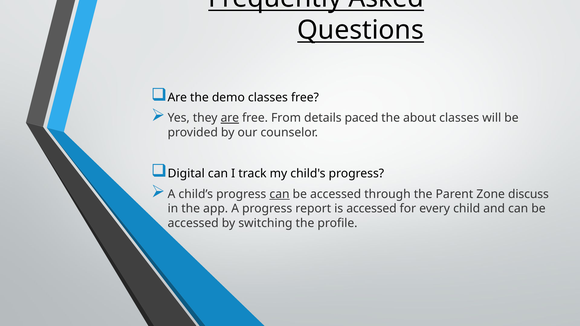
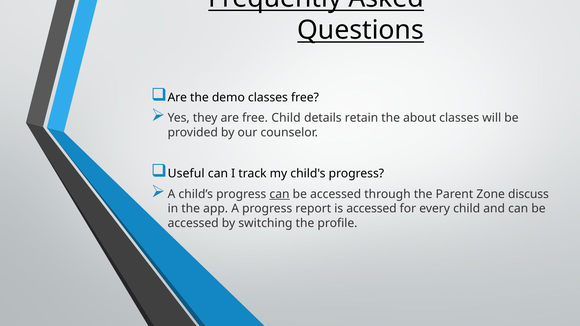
are at (230, 118) underline: present -> none
free From: From -> Child
paced: paced -> retain
Digital: Digital -> Useful
